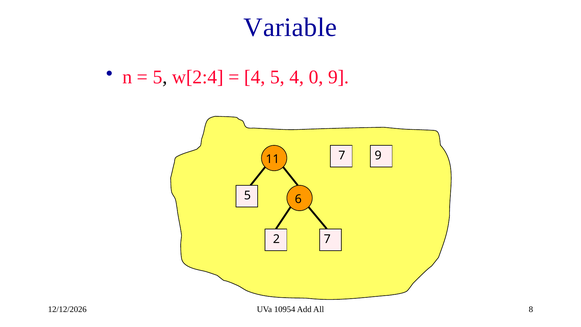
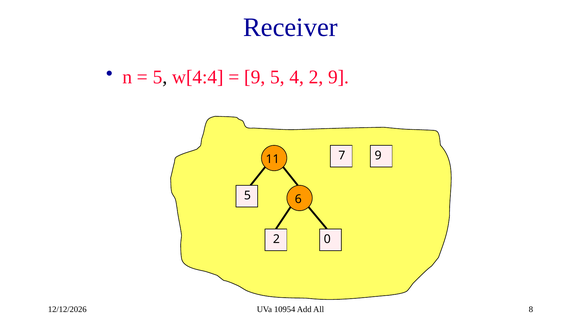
Variable: Variable -> Receiver
w[2:4: w[2:4 -> w[4:4
4 at (255, 77): 4 -> 9
4 0: 0 -> 2
2 7: 7 -> 0
